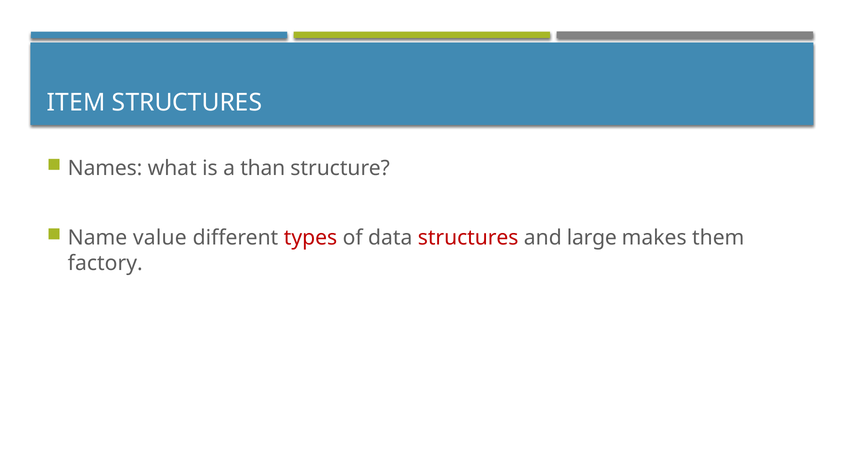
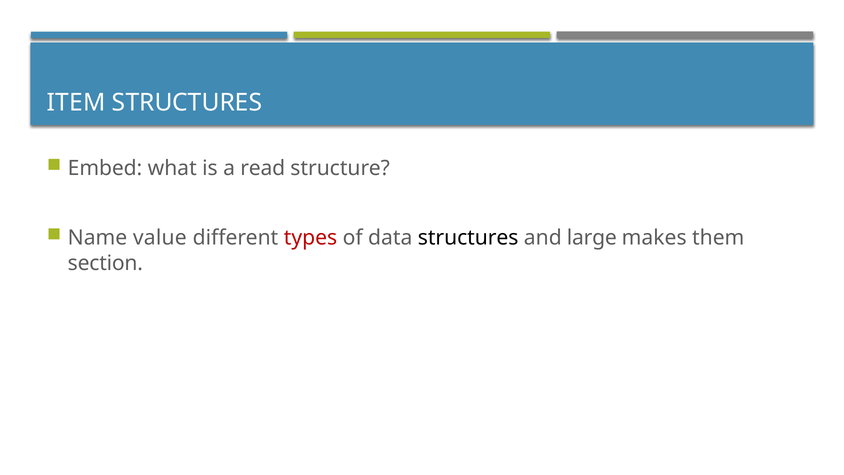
Names: Names -> Embed
than: than -> read
structures at (468, 238) colour: red -> black
factory: factory -> section
